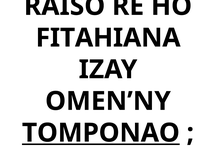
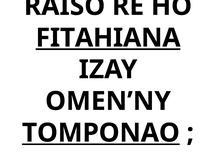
FITAHIANA underline: none -> present
